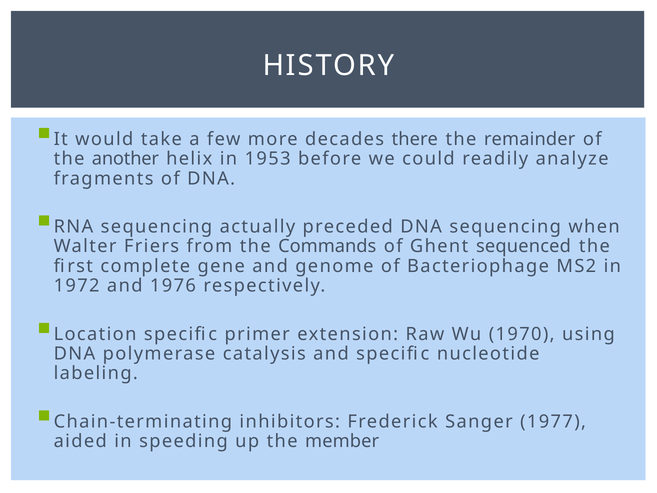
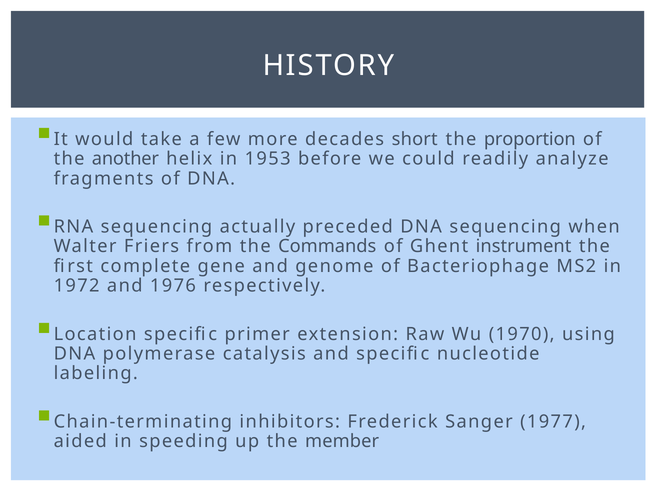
there: there -> short
remainder: remainder -> proportion
sequenced: sequenced -> instrument
